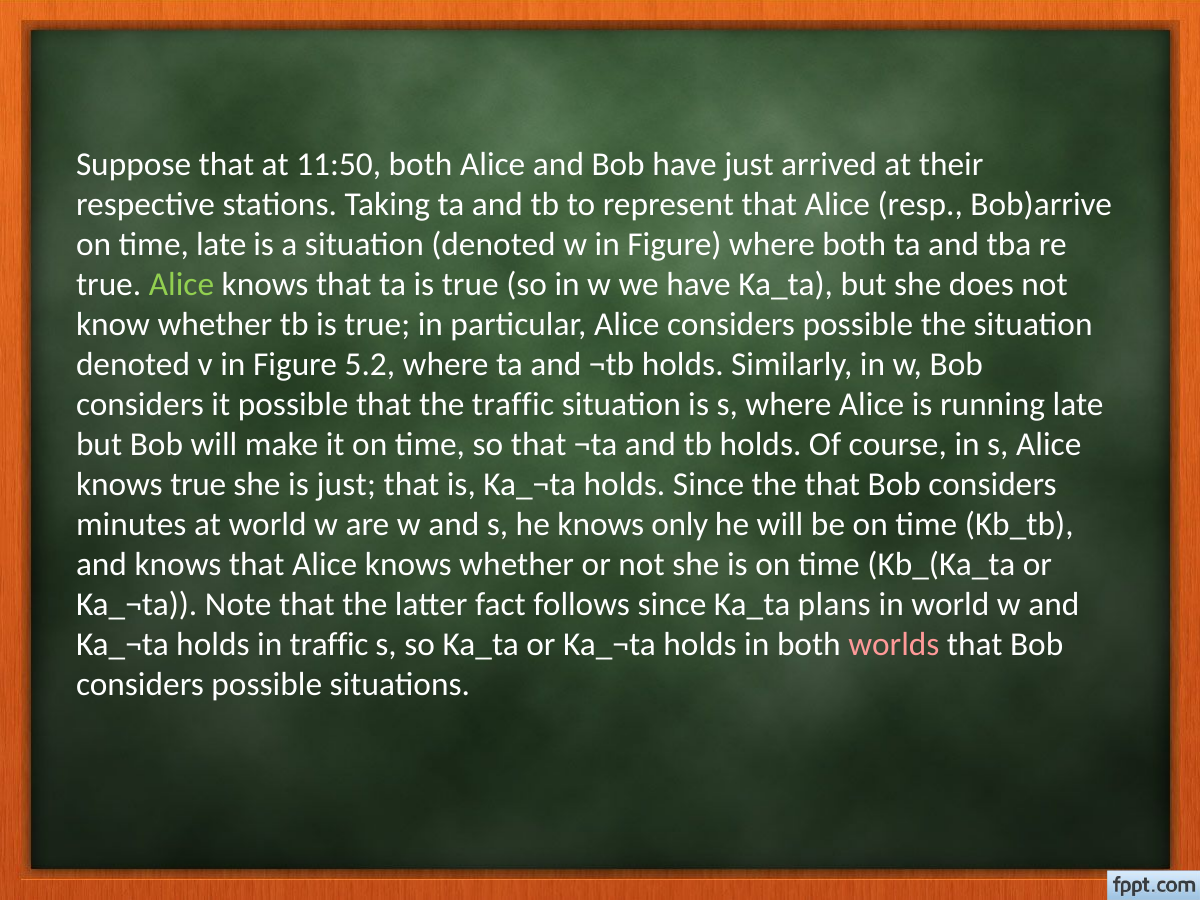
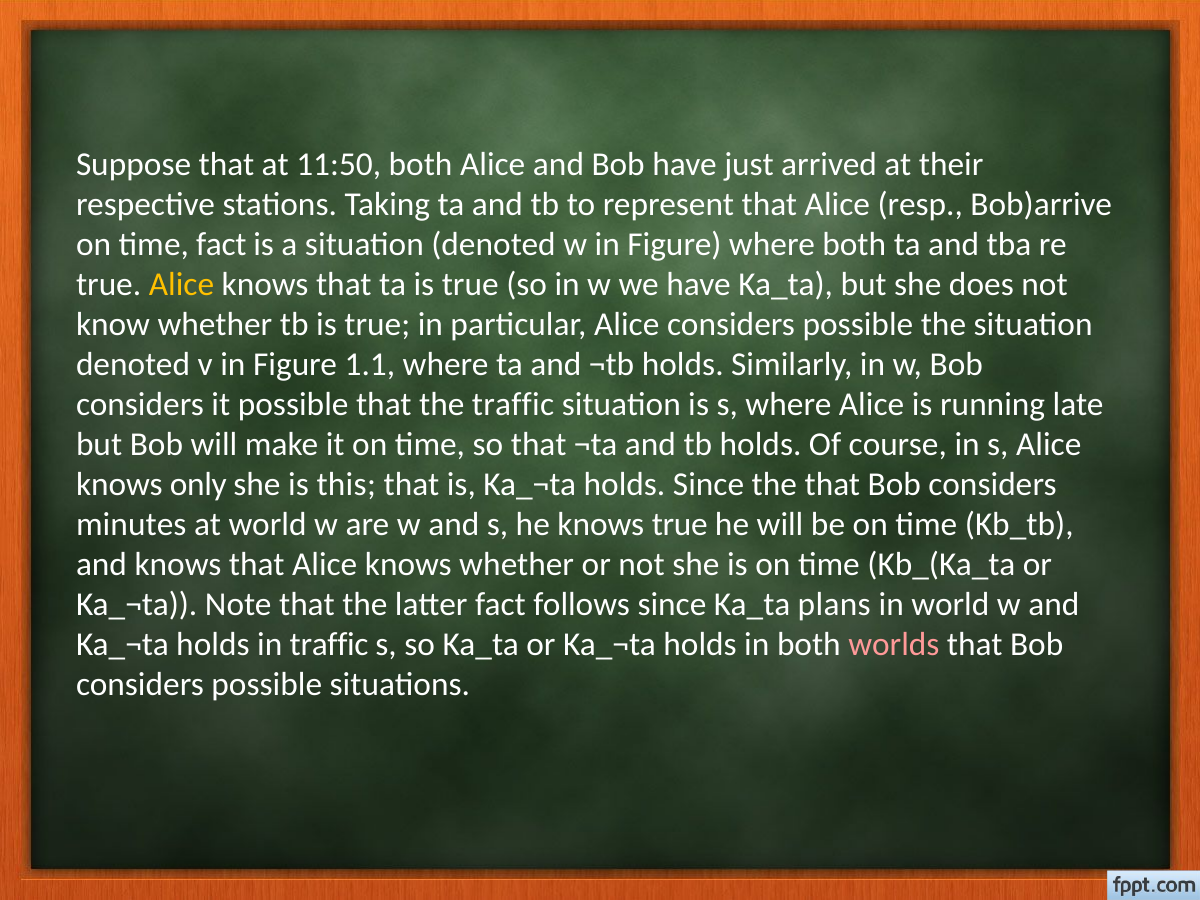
time late: late -> fact
Alice at (181, 285) colour: light green -> yellow
5.2: 5.2 -> 1.1
knows true: true -> only
is just: just -> this
knows only: only -> true
